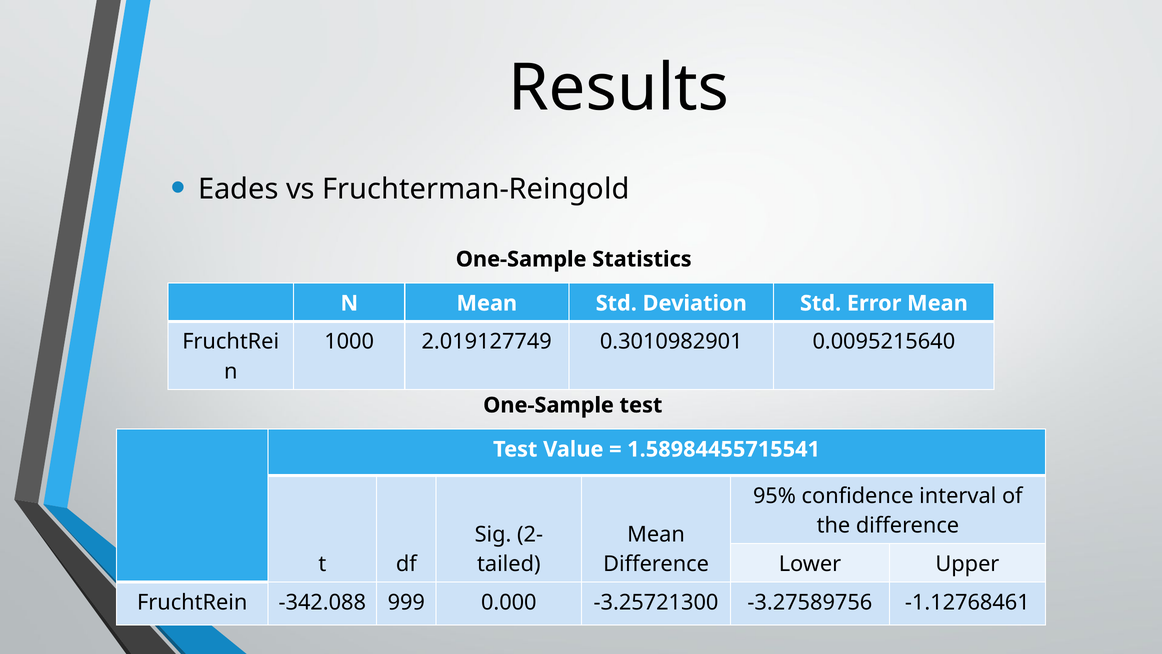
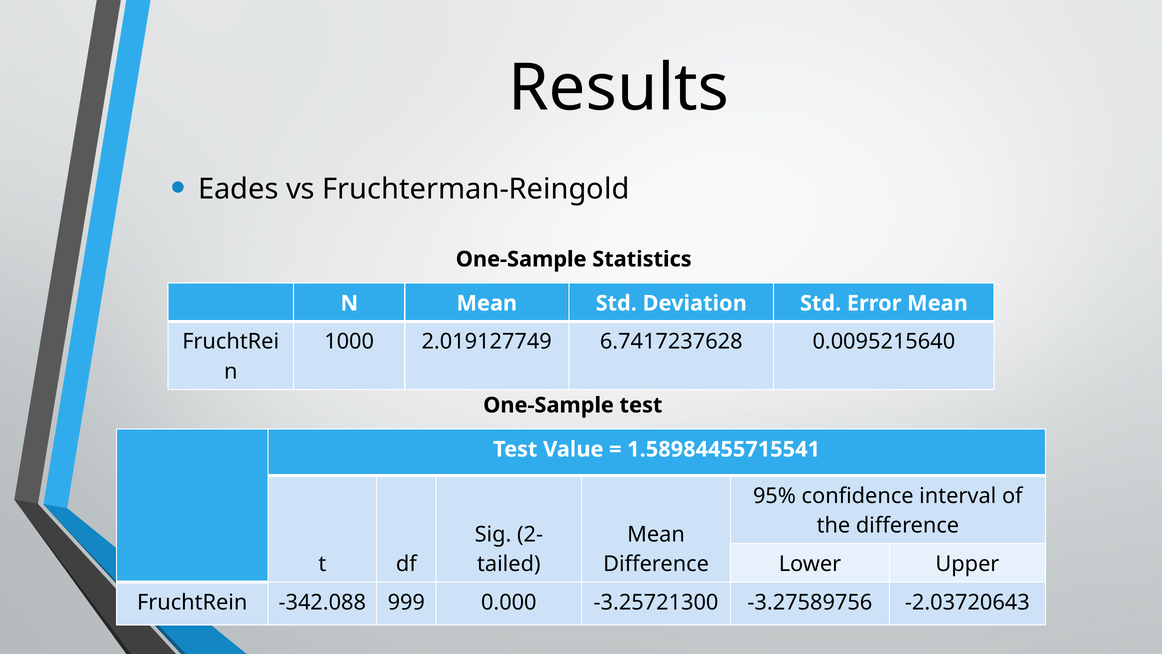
0.3010982901: 0.3010982901 -> 6.7417237628
-1.12768461: -1.12768461 -> -2.03720643
